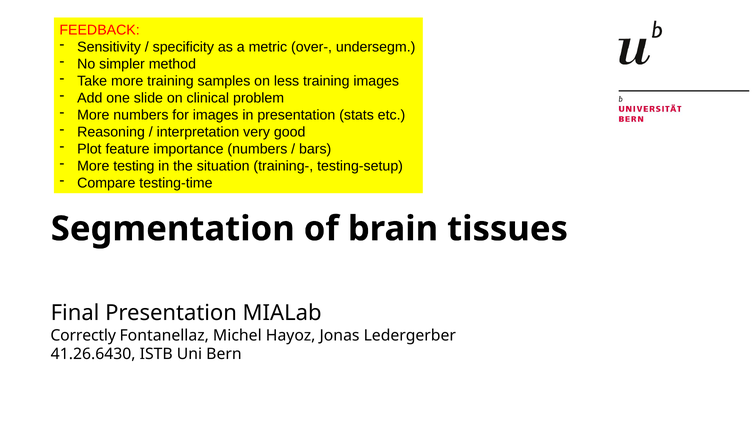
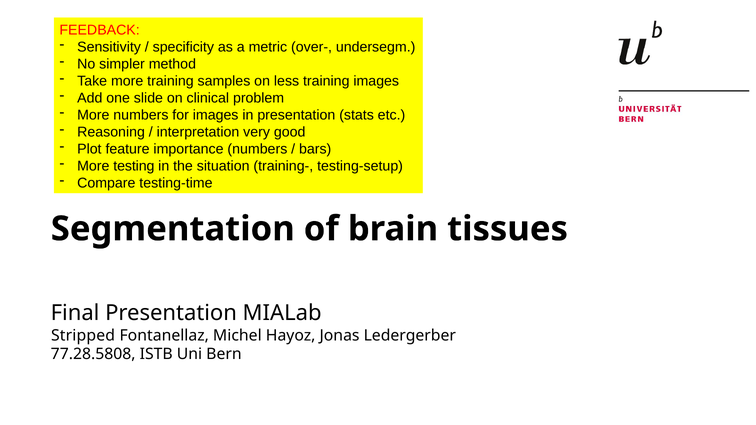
Correctly: Correctly -> Stripped
41.26.6430: 41.26.6430 -> 77.28.5808
